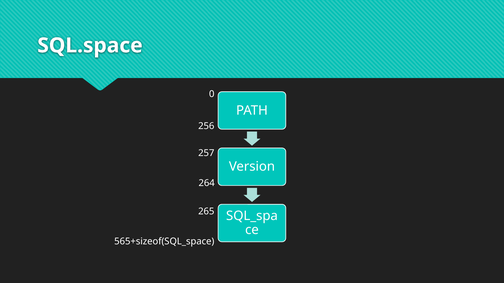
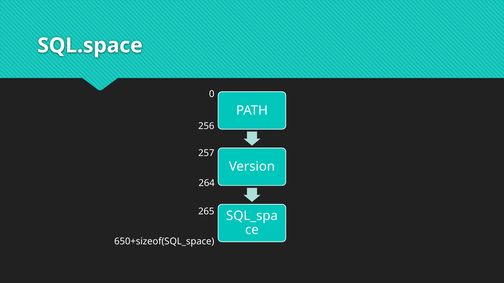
565+sizeof(SQL_space: 565+sizeof(SQL_space -> 650+sizeof(SQL_space
